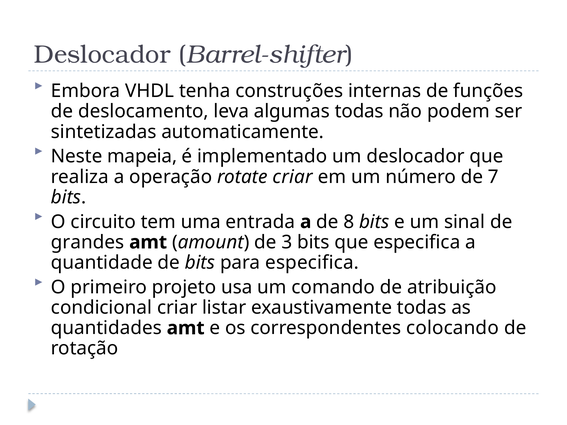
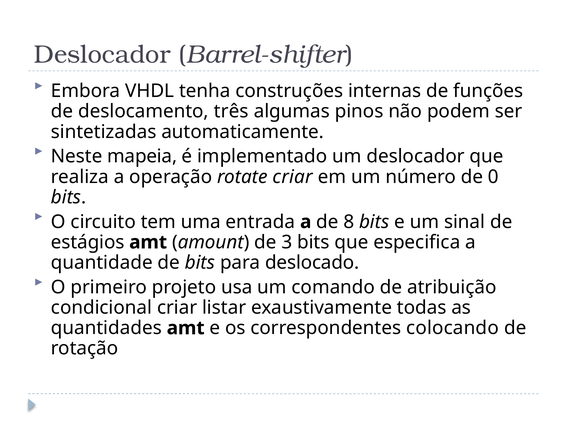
leva: leva -> três
algumas todas: todas -> pinos
7: 7 -> 0
grandes: grandes -> estágios
para especifica: especifica -> deslocado
